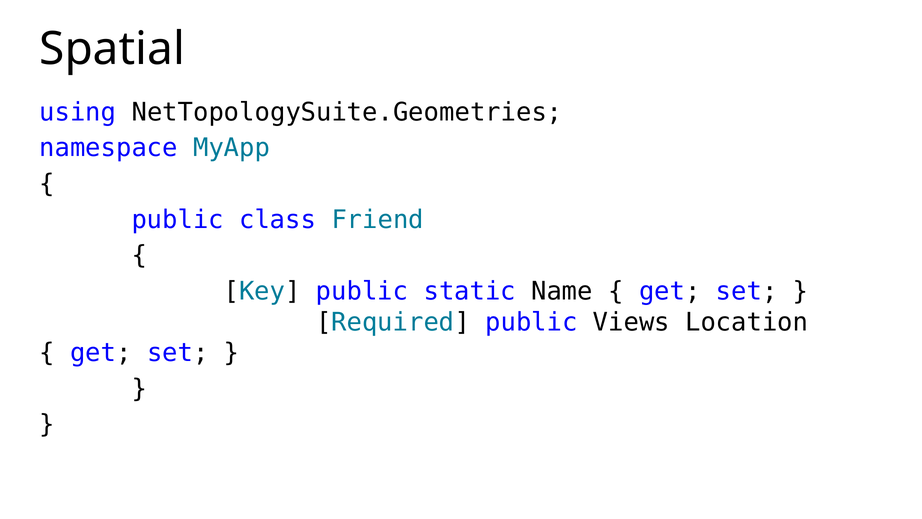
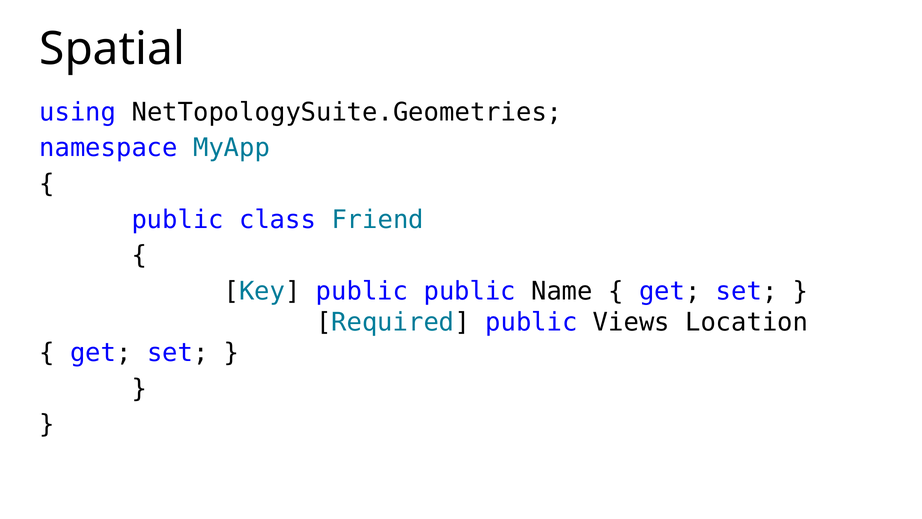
public static: static -> public
